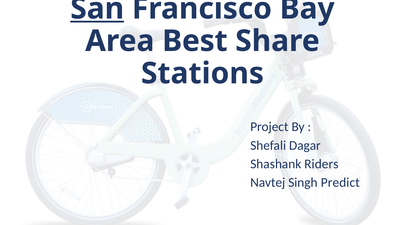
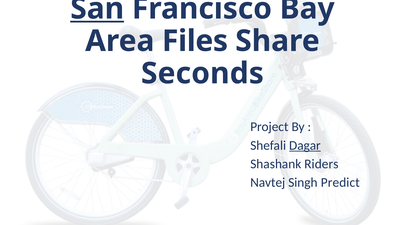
Best: Best -> Files
Stations: Stations -> Seconds
Dagar underline: none -> present
